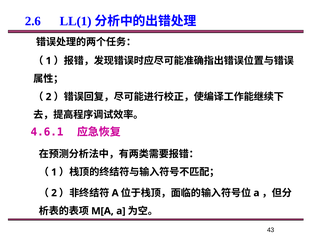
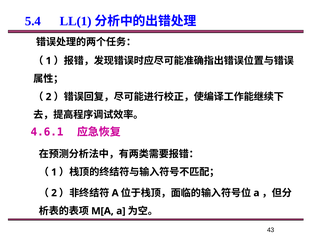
2.6: 2.6 -> 5.4
